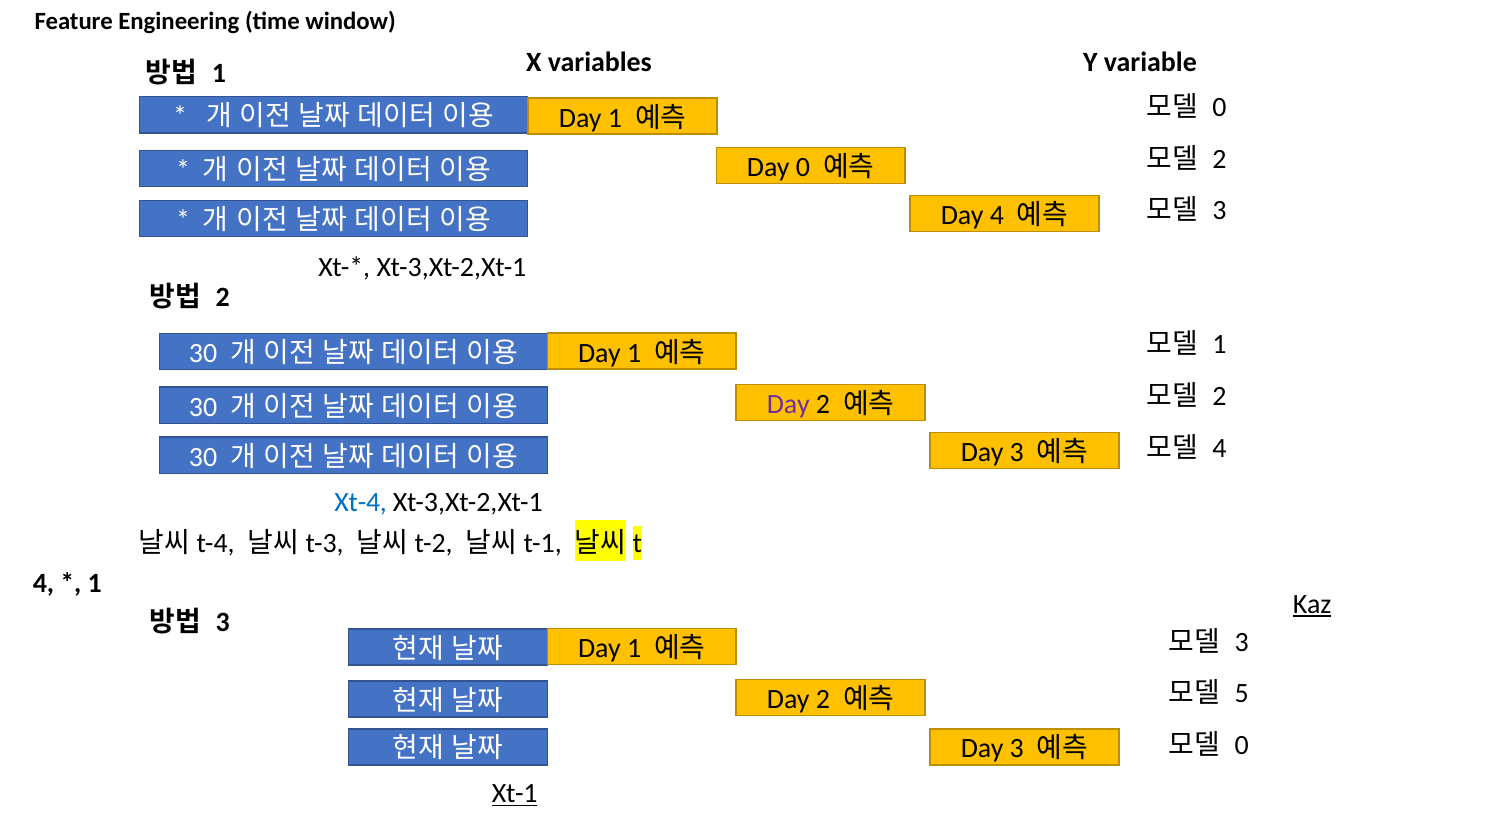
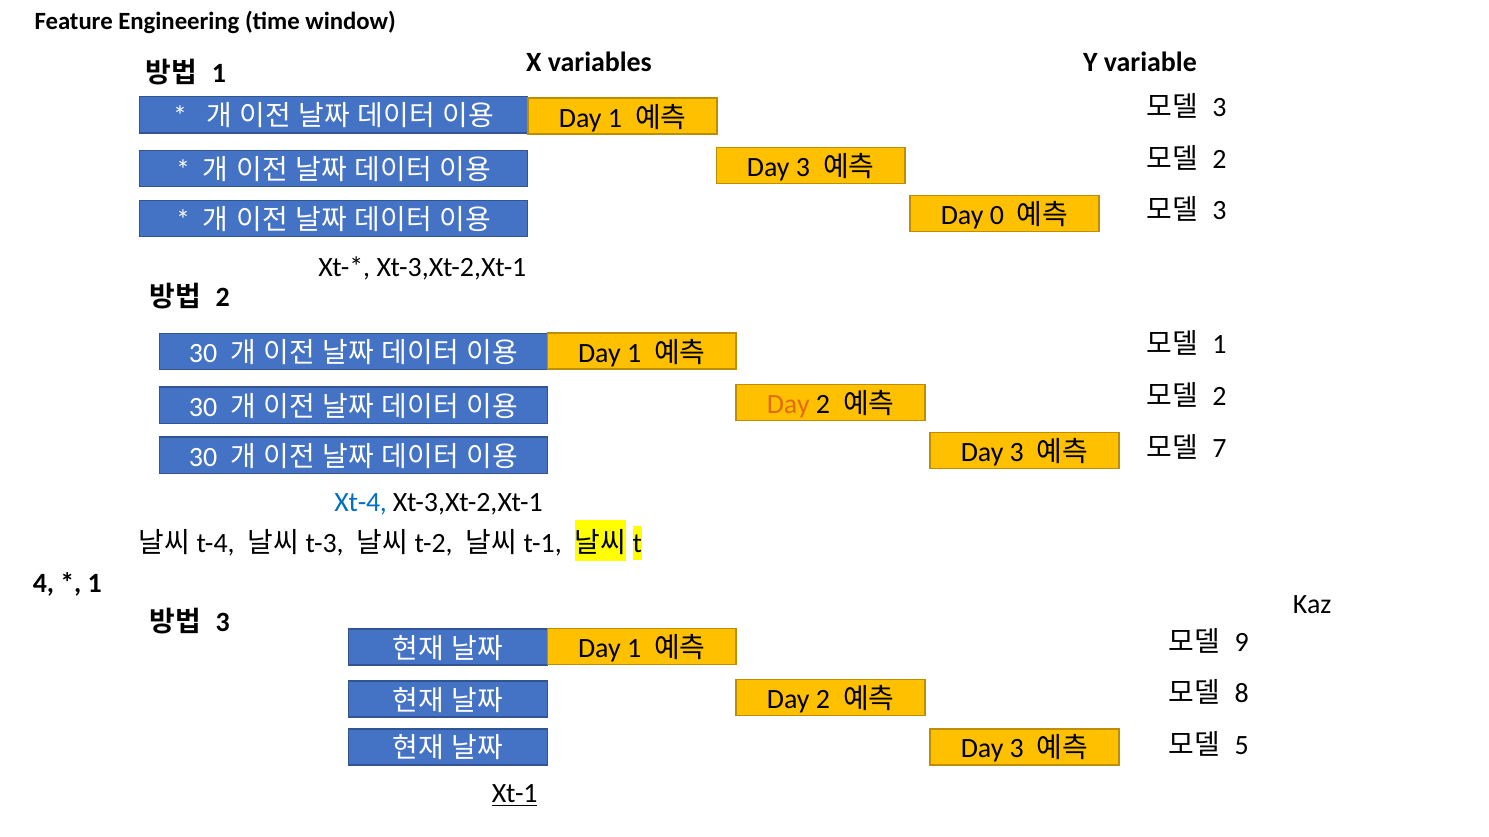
0 at (1219, 107): 0 -> 3
0 at (803, 167): 0 -> 3
Day 4: 4 -> 0
Day at (788, 405) colour: purple -> orange
4 at (1219, 448): 4 -> 7
Kaz underline: present -> none
3 at (1242, 642): 3 -> 9
5: 5 -> 8
0 at (1242, 746): 0 -> 5
